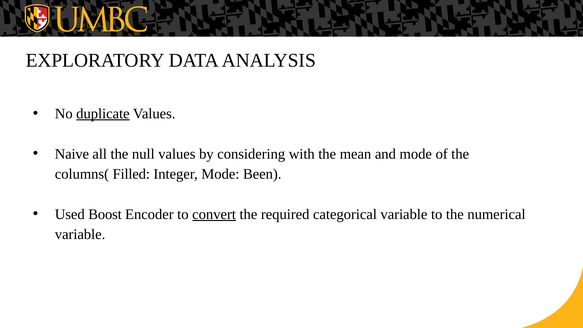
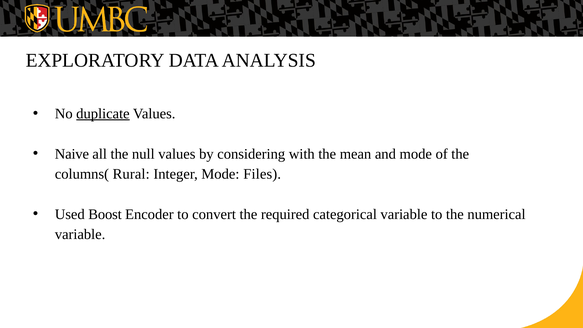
Filled: Filled -> Rural
Been: Been -> Files
convert underline: present -> none
